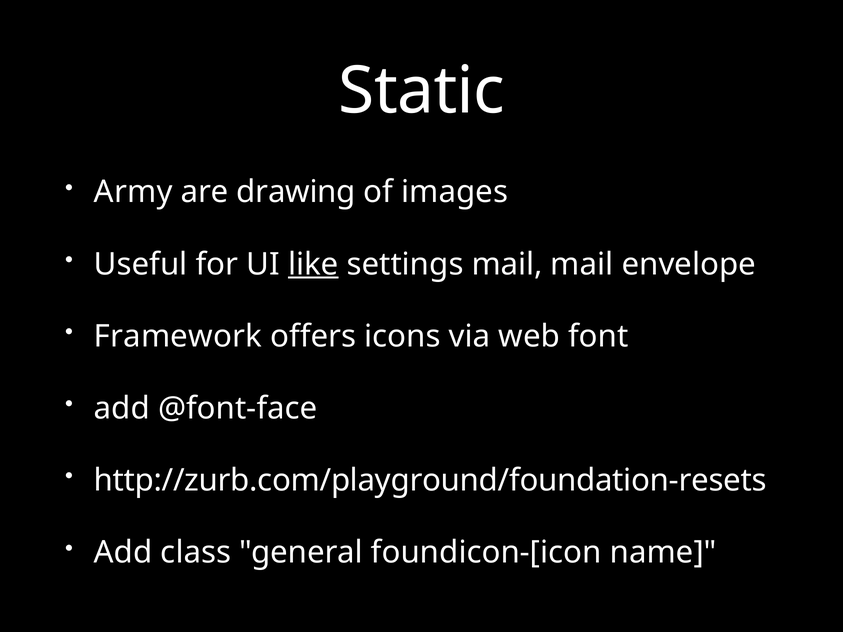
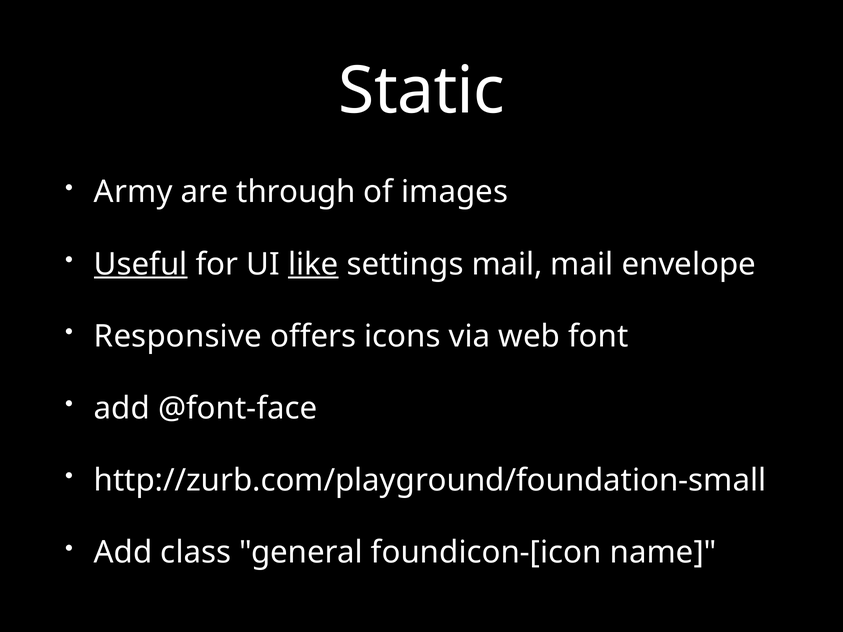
drawing: drawing -> through
Useful underline: none -> present
Framework: Framework -> Responsive
http://zurb.com/playground/foundation-resets: http://zurb.com/playground/foundation-resets -> http://zurb.com/playground/foundation-small
